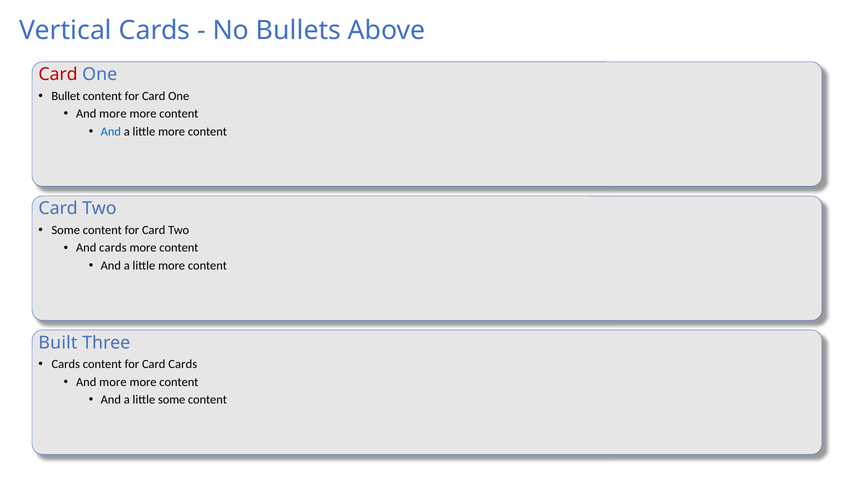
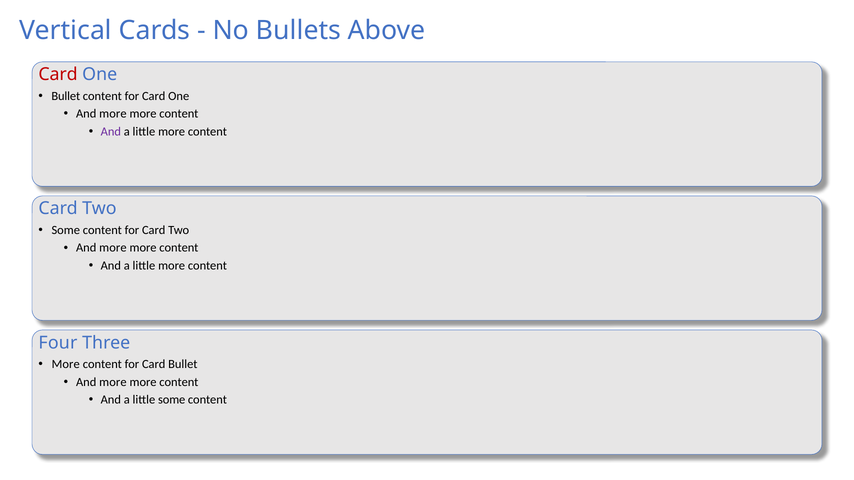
And at (111, 132) colour: blue -> purple
cards at (113, 248): cards -> more
Built: Built -> Four
Cards at (66, 364): Cards -> More
Card Cards: Cards -> Bullet
